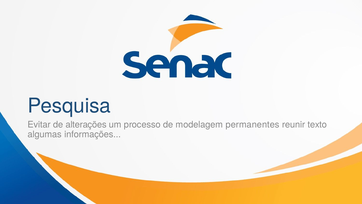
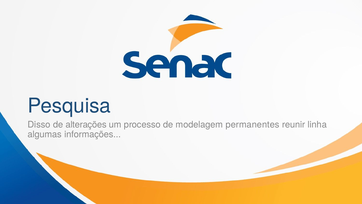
Evitar: Evitar -> Disso
texto: texto -> linha
